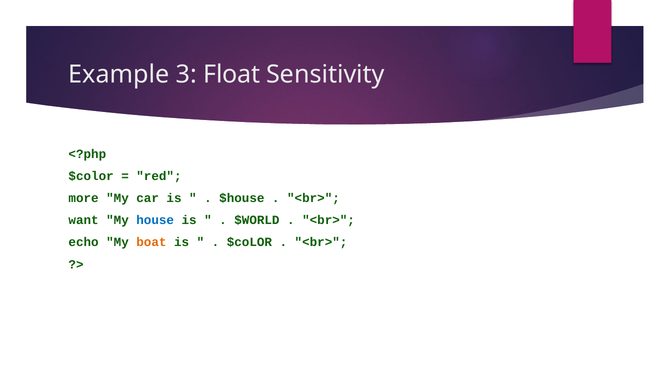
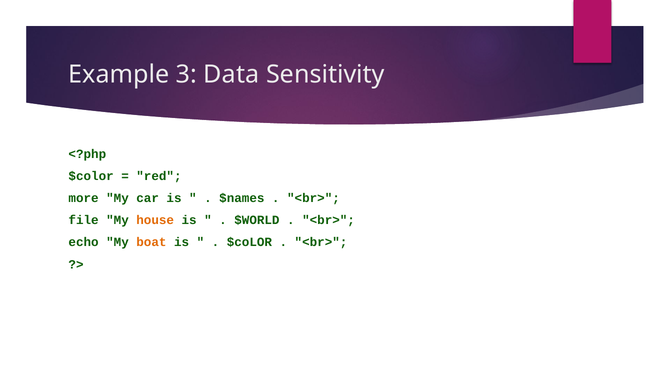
Float: Float -> Data
$house: $house -> $names
want: want -> file
house colour: blue -> orange
